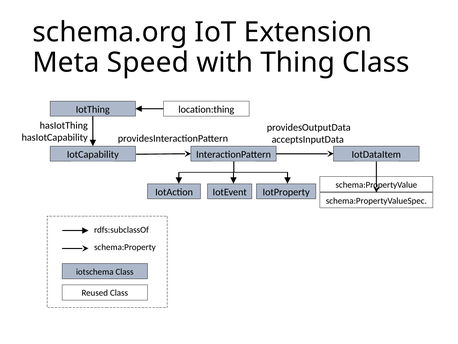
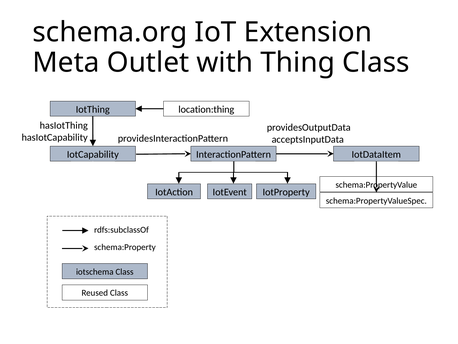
Speed: Speed -> Outlet
